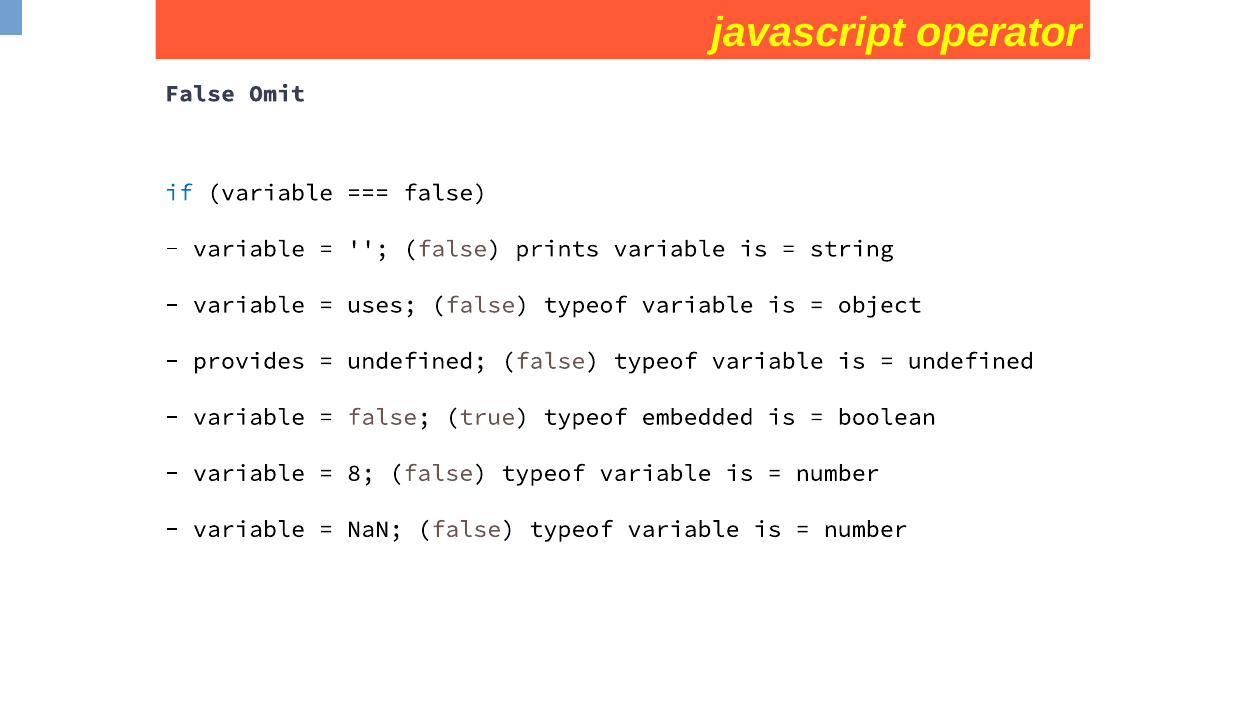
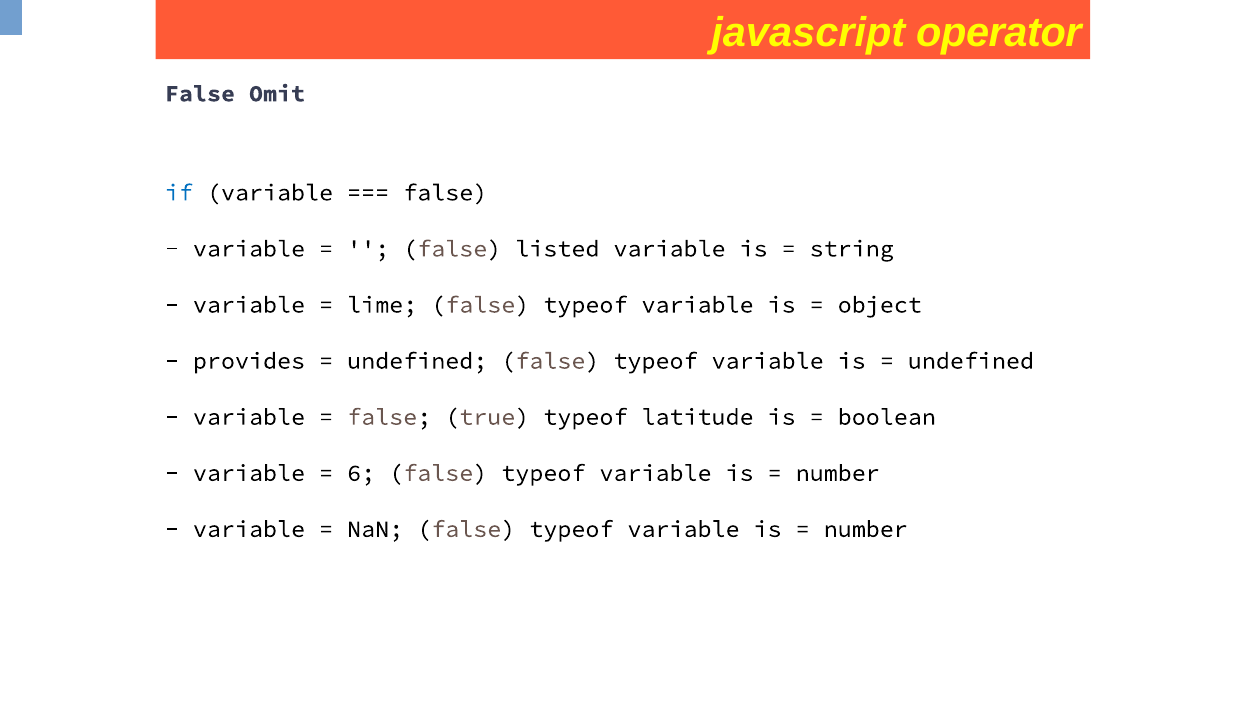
prints: prints -> listed
uses: uses -> lime
embedded: embedded -> latitude
8: 8 -> 6
